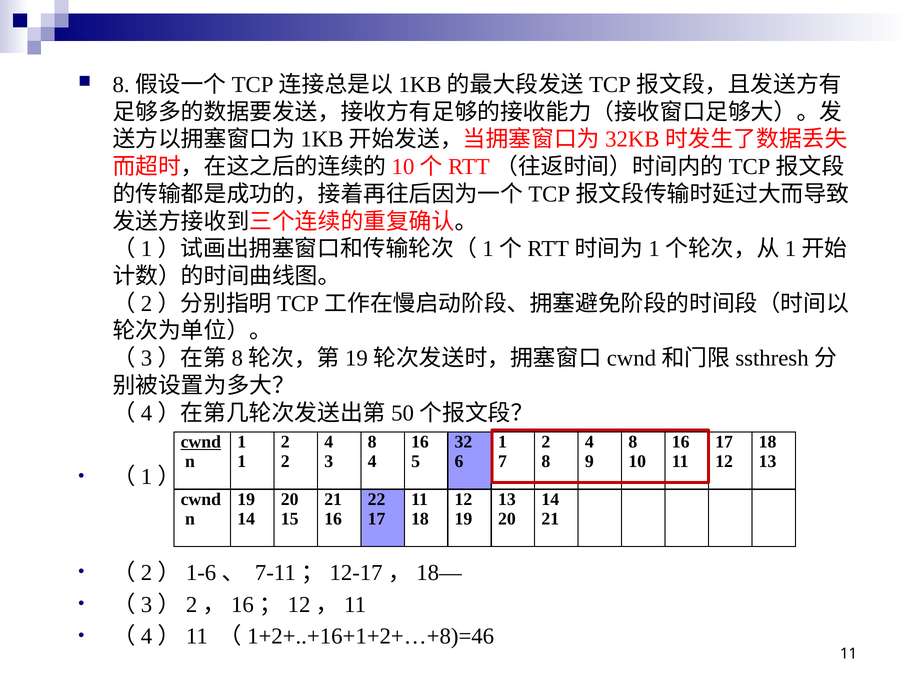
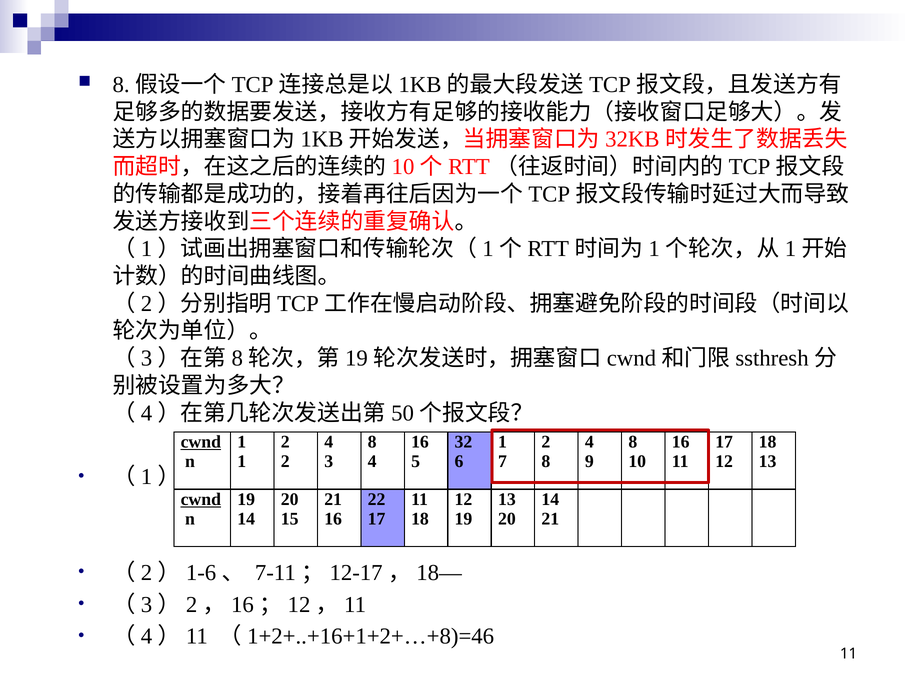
cwnd at (201, 499) underline: none -> present
